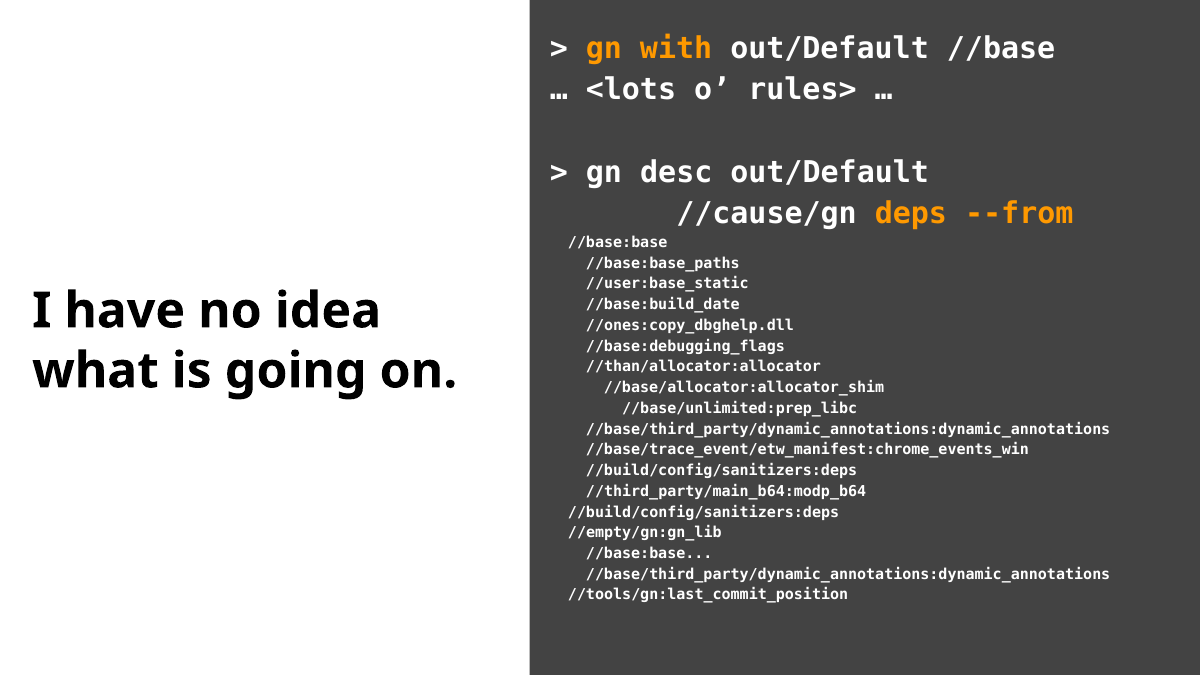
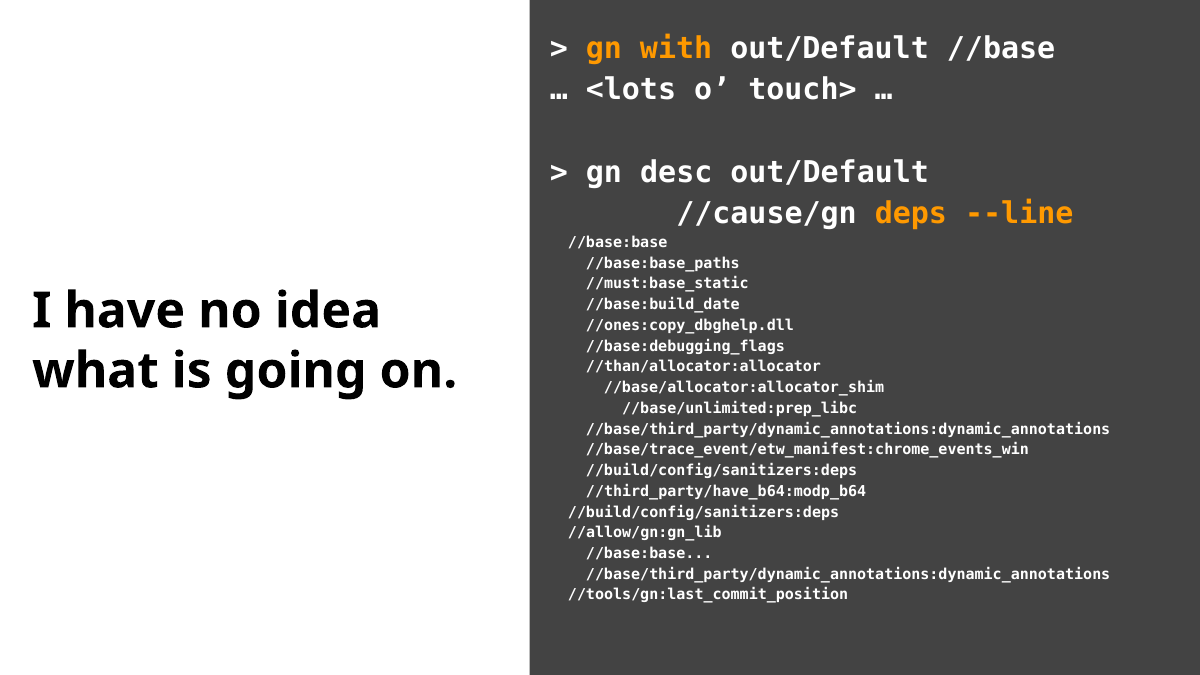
rules>: rules> -> touch>
--from: --from -> --line
//user:base_static: //user:base_static -> //must:base_static
//third_party/main_b64:modp_b64: //third_party/main_b64:modp_b64 -> //third_party/have_b64:modp_b64
//empty/gn:gn_lib: //empty/gn:gn_lib -> //allow/gn:gn_lib
